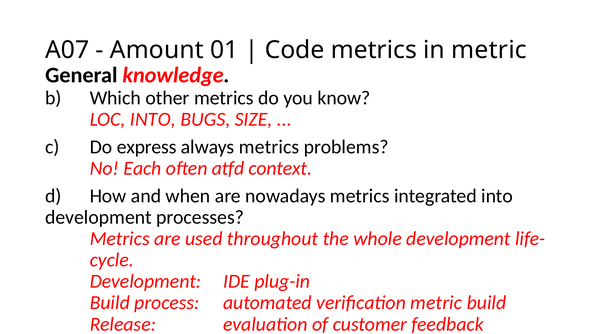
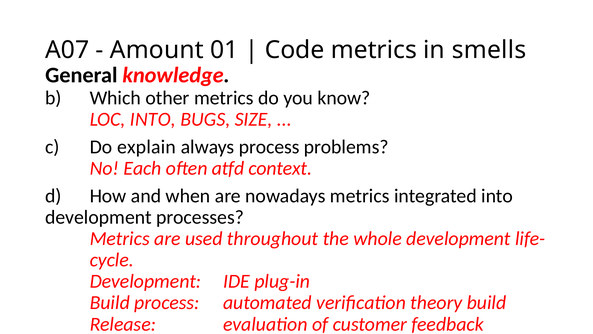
in metric: metric -> smells
express: express -> explain
always metrics: metrics -> process
verification metric: metric -> theory
